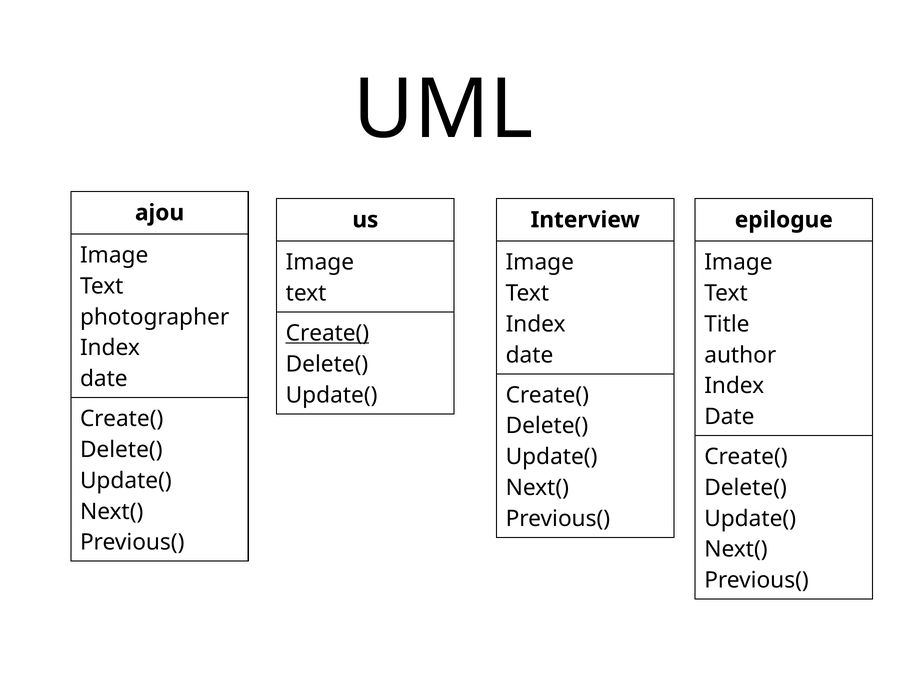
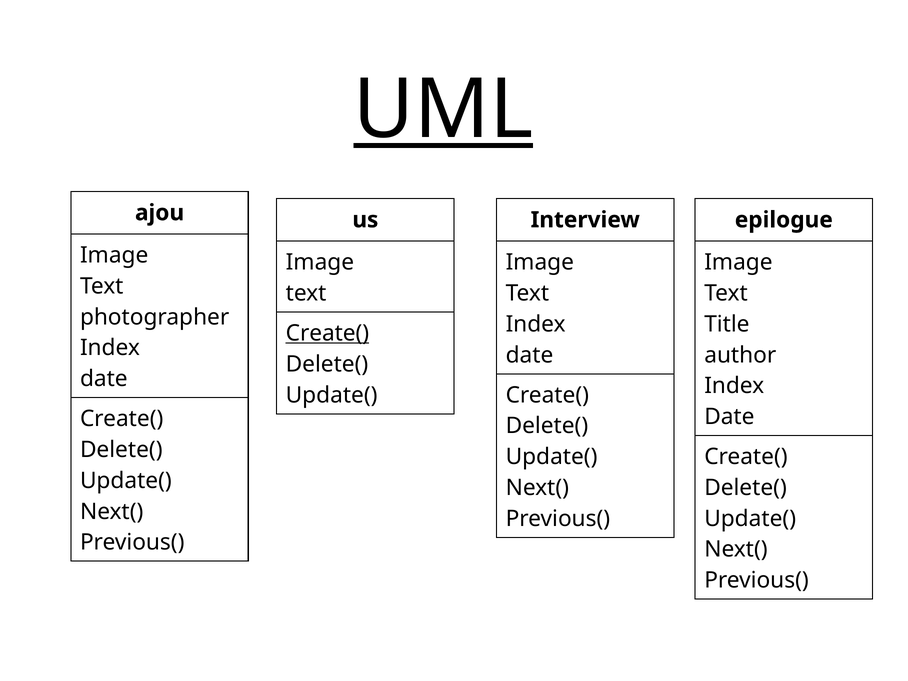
UML underline: none -> present
